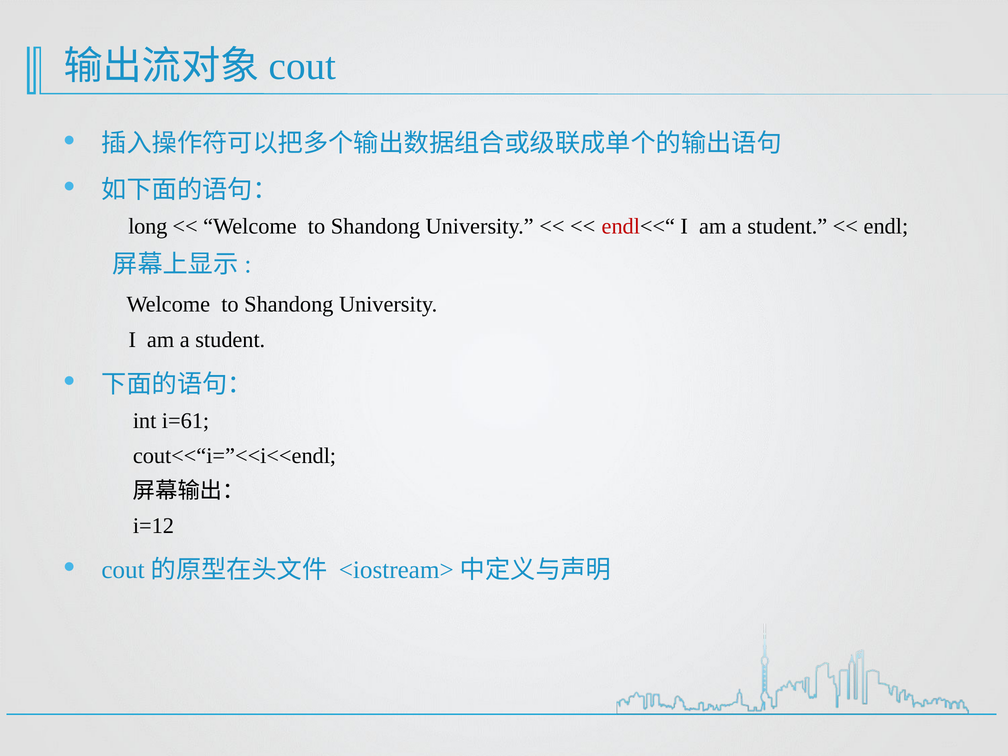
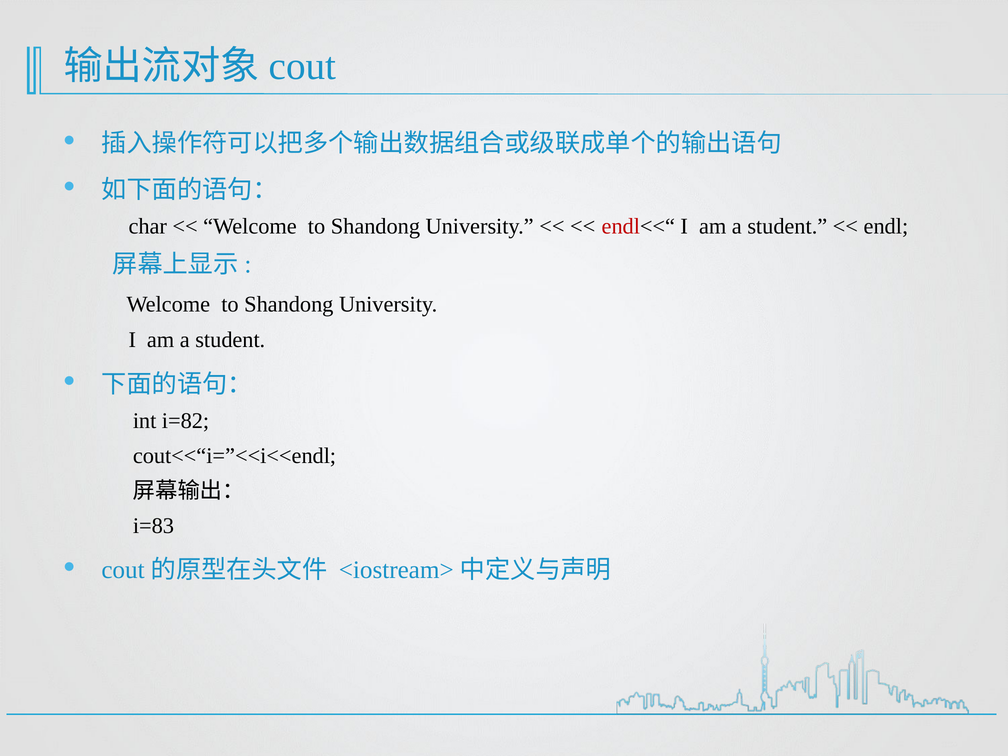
long: long -> char
i=61: i=61 -> i=82
i=12: i=12 -> i=83
